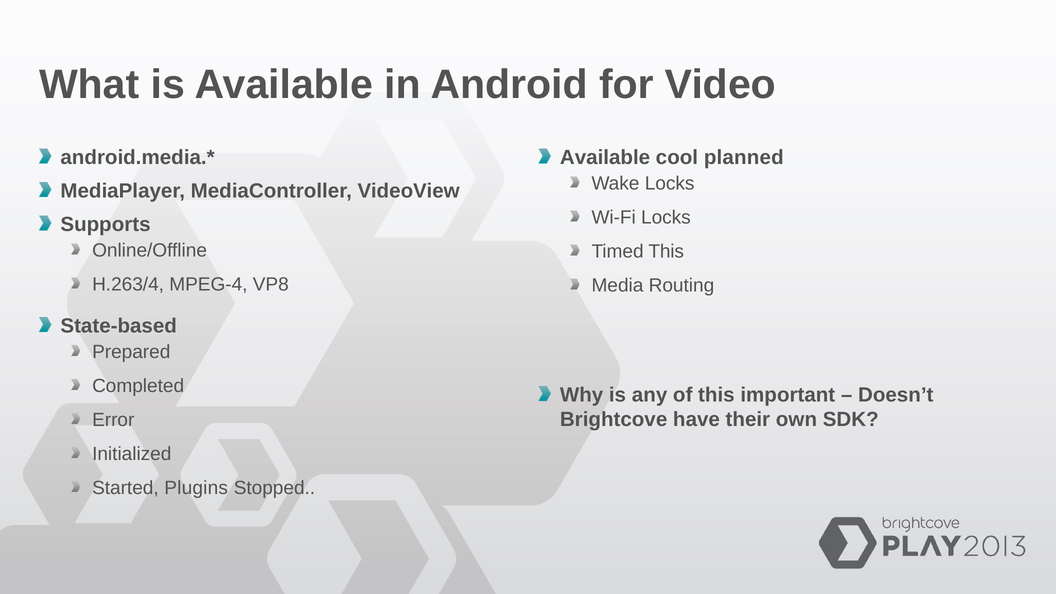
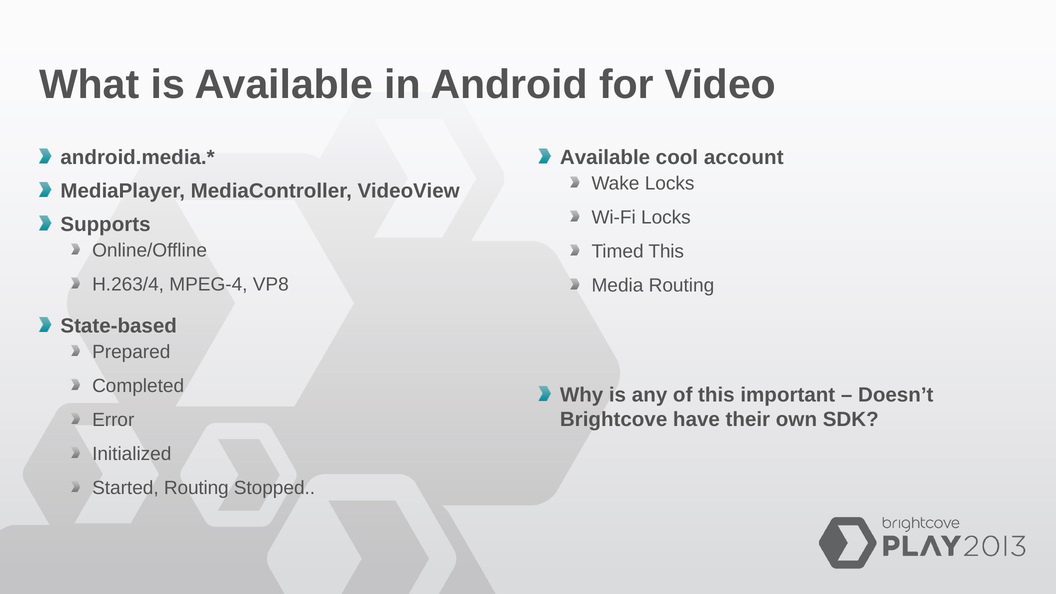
planned: planned -> account
Started Plugins: Plugins -> Routing
